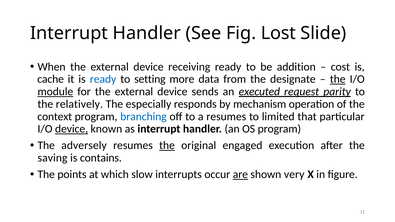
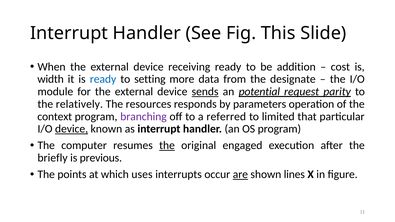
Lost: Lost -> This
cache: cache -> width
the at (338, 79) underline: present -> none
module underline: present -> none
sends underline: none -> present
executed: executed -> potential
especially: especially -> resources
mechanism: mechanism -> parameters
branching colour: blue -> purple
a resumes: resumes -> referred
adversely: adversely -> computer
saving: saving -> briefly
contains: contains -> previous
slow: slow -> uses
very: very -> lines
